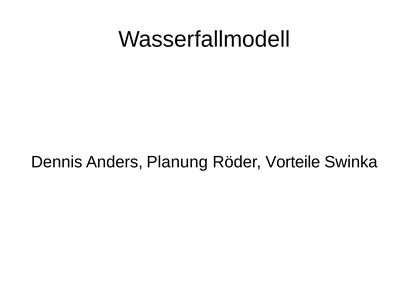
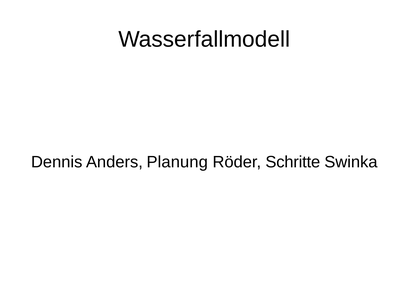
Vorteile: Vorteile -> Schritte
